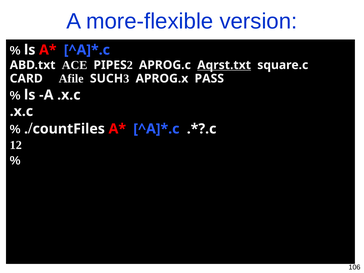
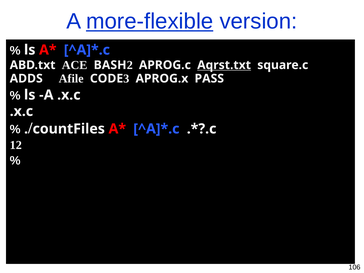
more-flexible underline: none -> present
PIPES: PIPES -> BASH
CARD: CARD -> ADDS
SUCH: SUCH -> CODE
